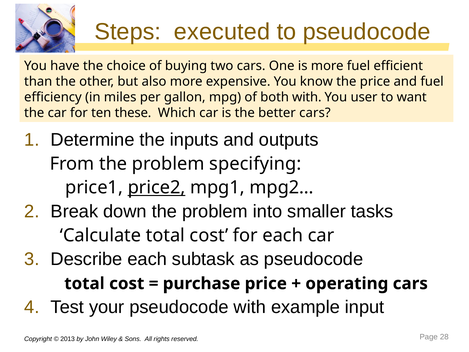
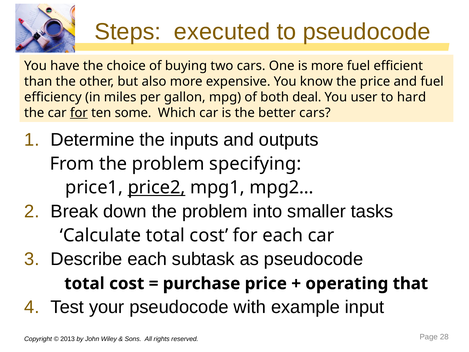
both with: with -> deal
want: want -> hard
for at (79, 113) underline: none -> present
these: these -> some
operating cars: cars -> that
